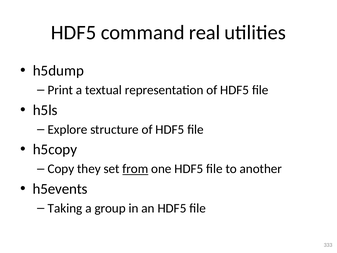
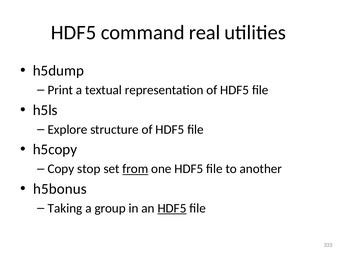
they: they -> stop
h5events: h5events -> h5bonus
HDF5 at (172, 208) underline: none -> present
